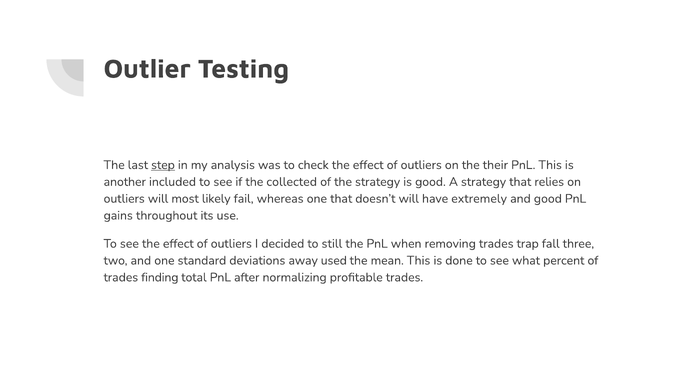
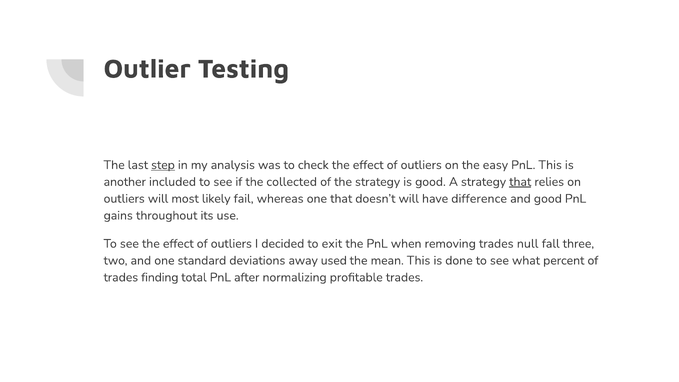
their: their -> easy
that at (520, 182) underline: none -> present
extremely: extremely -> difference
still: still -> exit
trap: trap -> null
